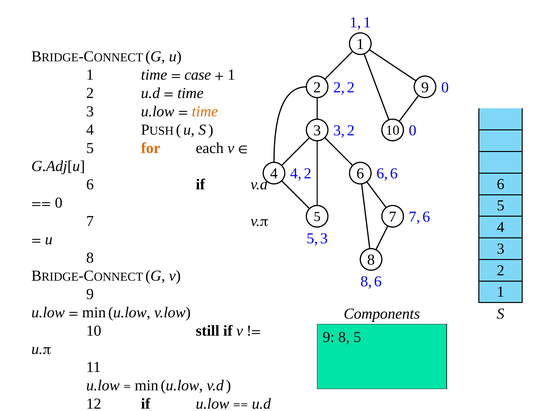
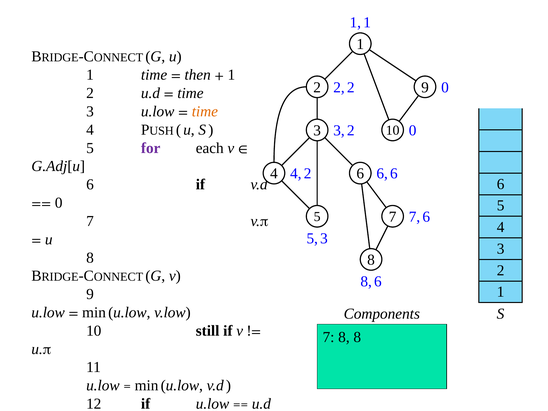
case: case -> then
for colour: orange -> purple
9 at (329, 337): 9 -> 7
8 5: 5 -> 8
